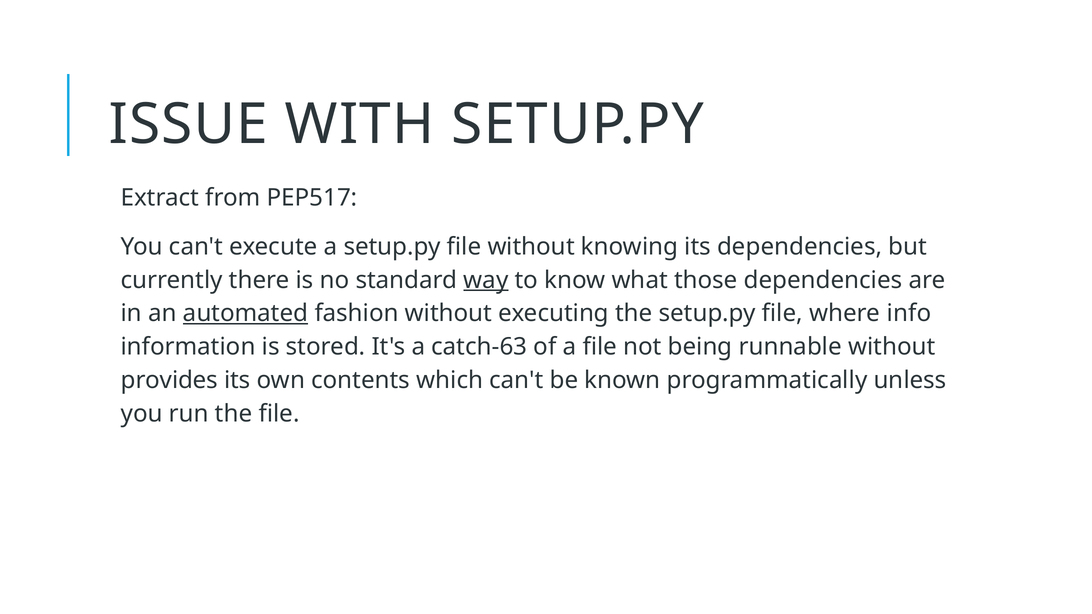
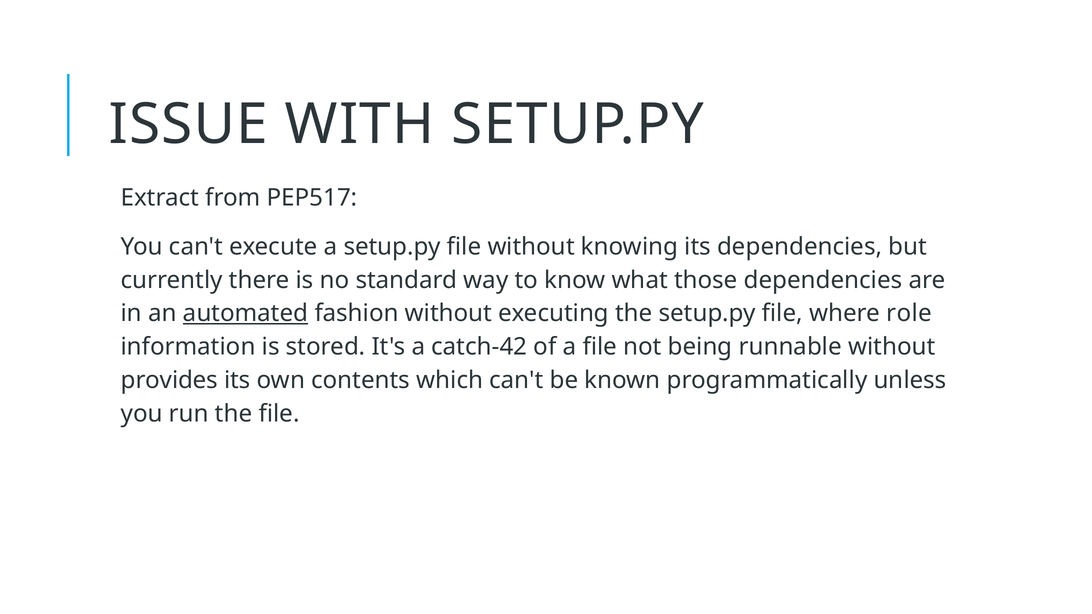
way underline: present -> none
info: info -> role
catch-63: catch-63 -> catch-42
